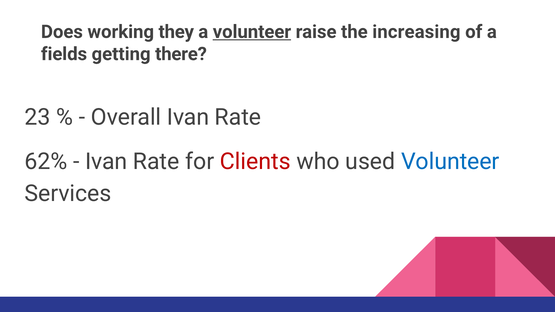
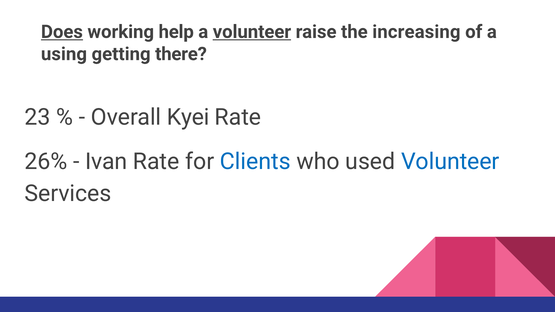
Does underline: none -> present
they: they -> help
fields: fields -> using
Overall Ivan: Ivan -> Kyei
62%: 62% -> 26%
Clients colour: red -> blue
